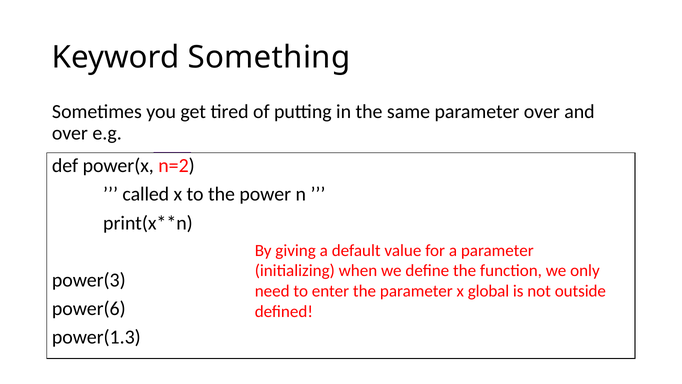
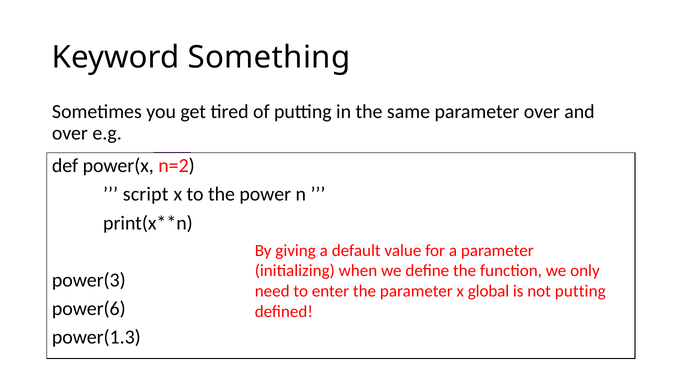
called: called -> script
not outside: outside -> putting
